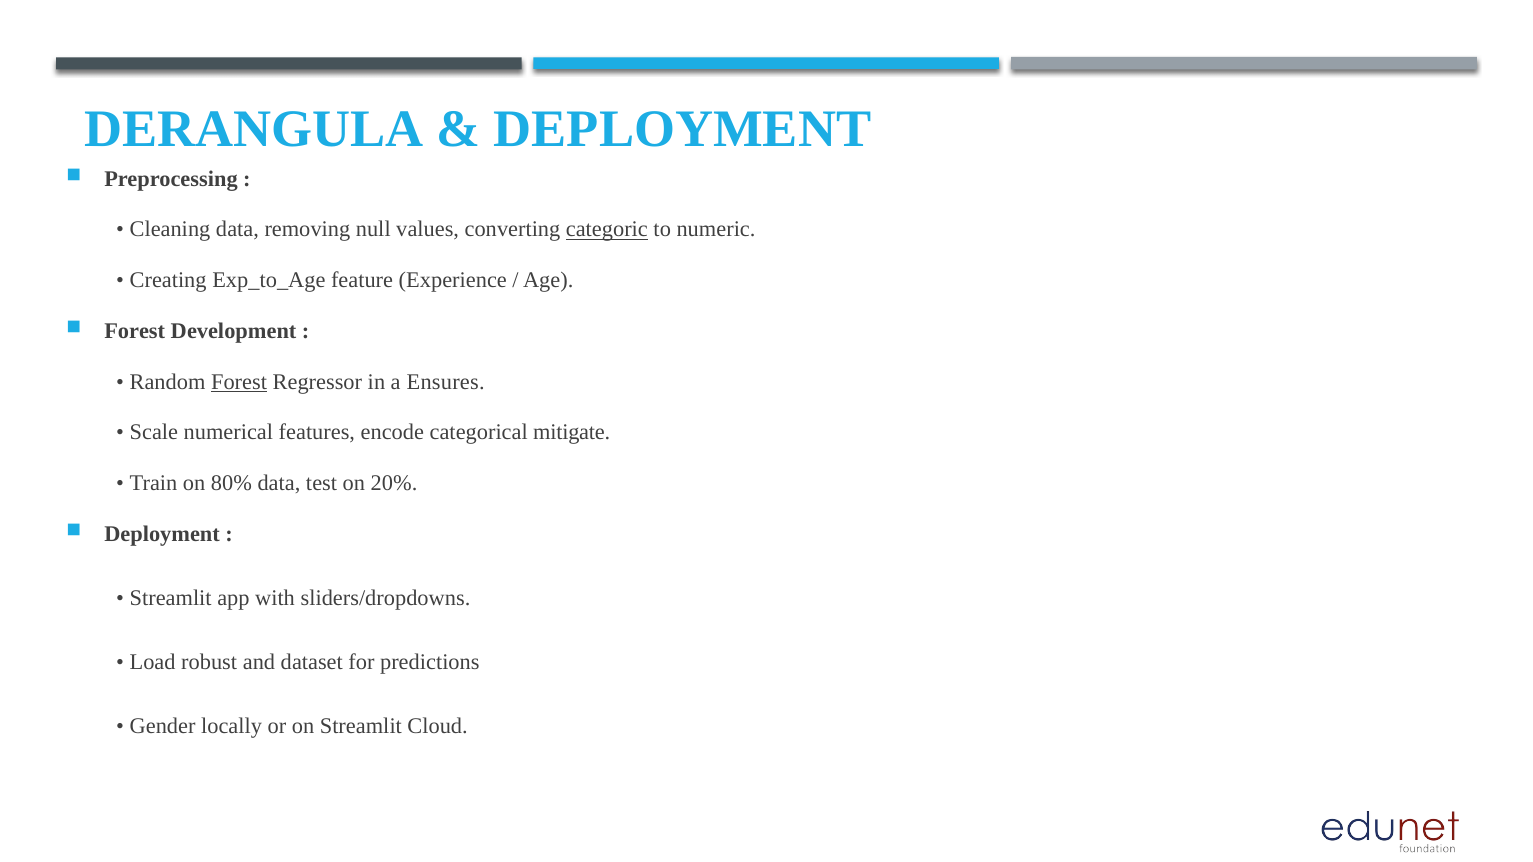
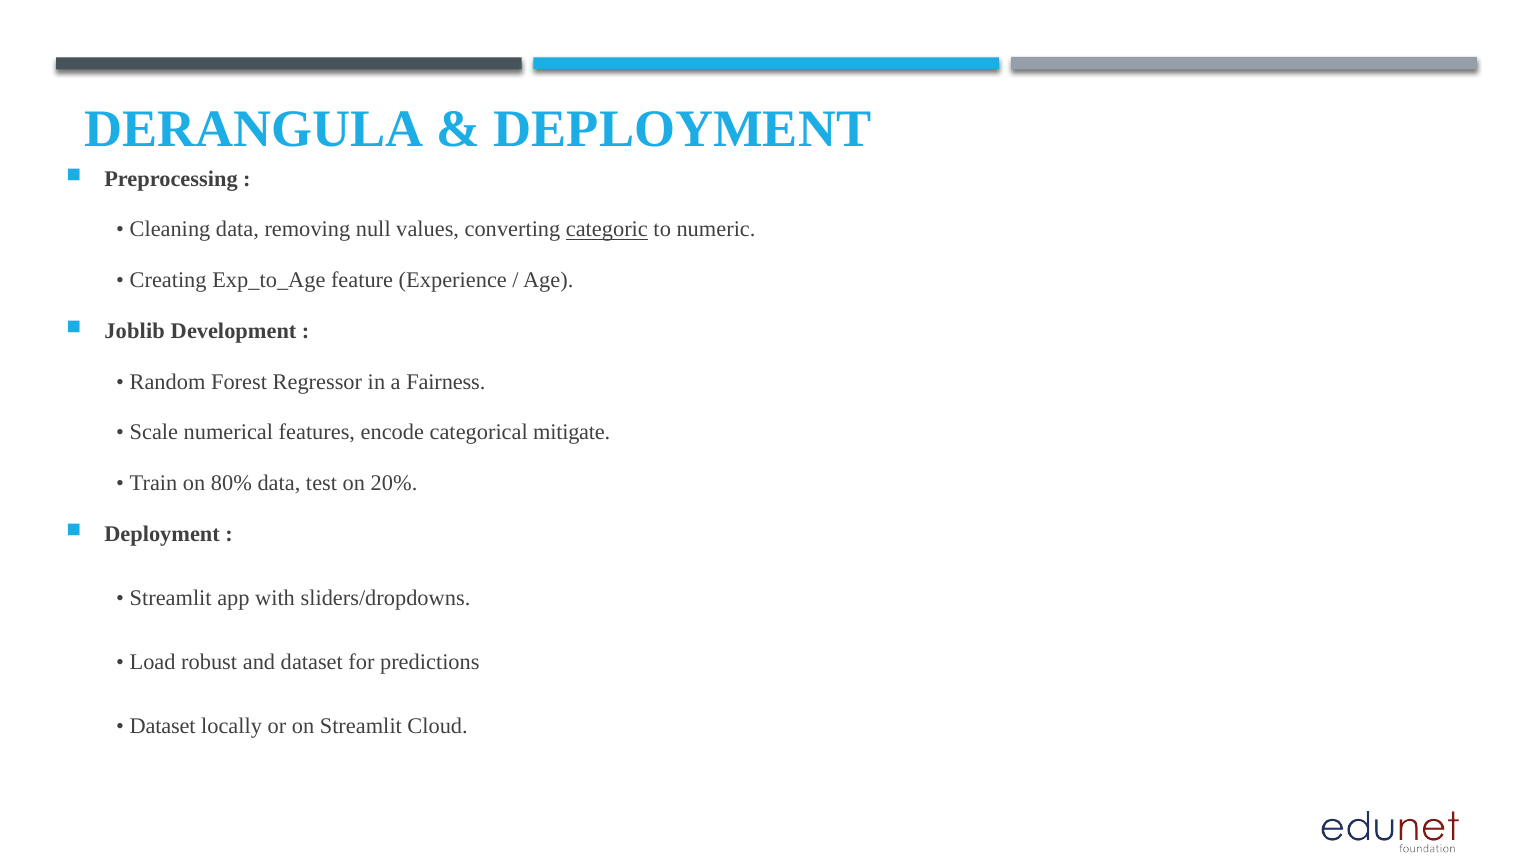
Forest at (135, 331): Forest -> Joblib
Forest at (239, 382) underline: present -> none
Ensures: Ensures -> Fairness
Gender at (163, 727): Gender -> Dataset
